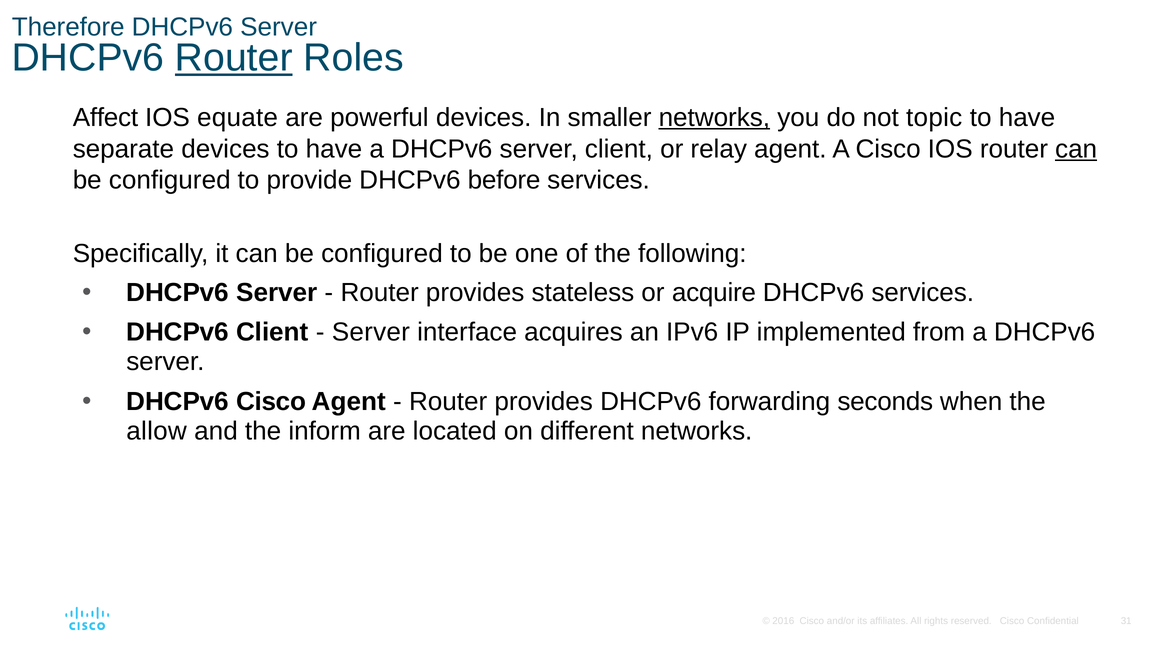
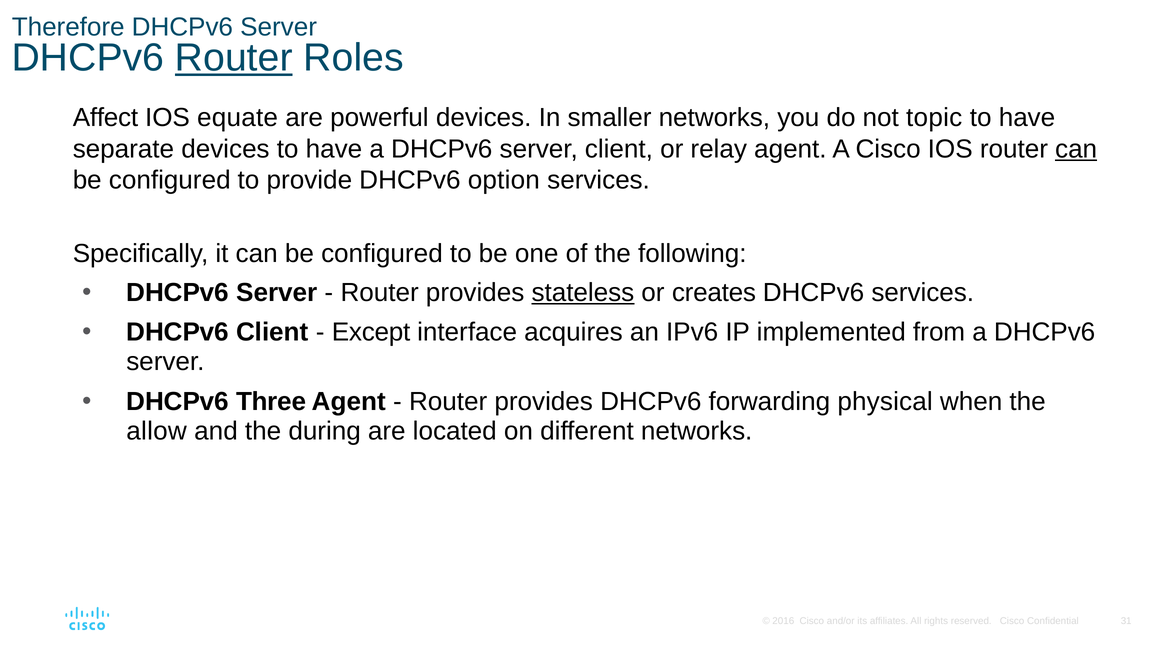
networks at (714, 118) underline: present -> none
before: before -> option
stateless underline: none -> present
acquire: acquire -> creates
Server at (371, 332): Server -> Except
DHCPv6 Cisco: Cisco -> Three
seconds: seconds -> physical
inform: inform -> during
